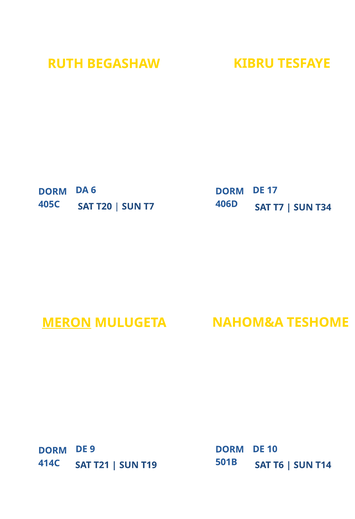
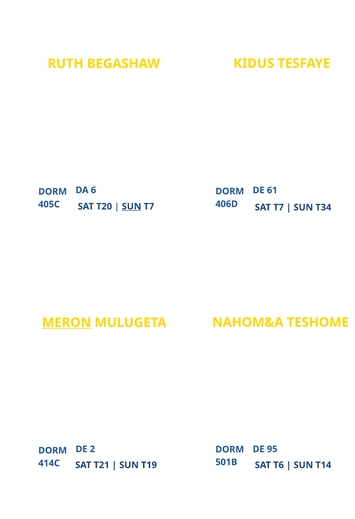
KIBRU: KIBRU -> KIDUS
17: 17 -> 61
SUN at (132, 206) underline: none -> present
9: 9 -> 2
10: 10 -> 95
